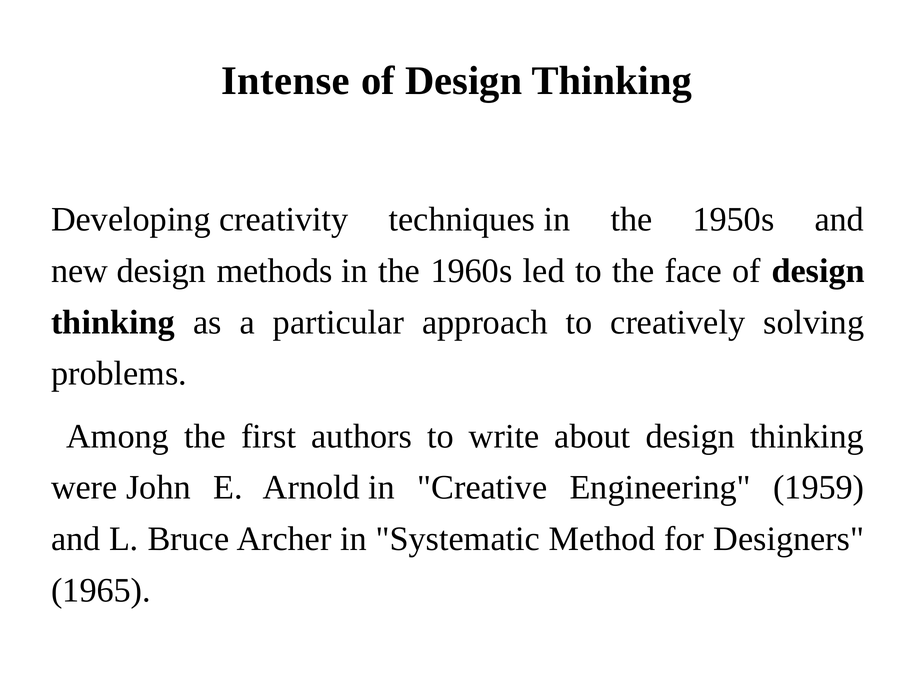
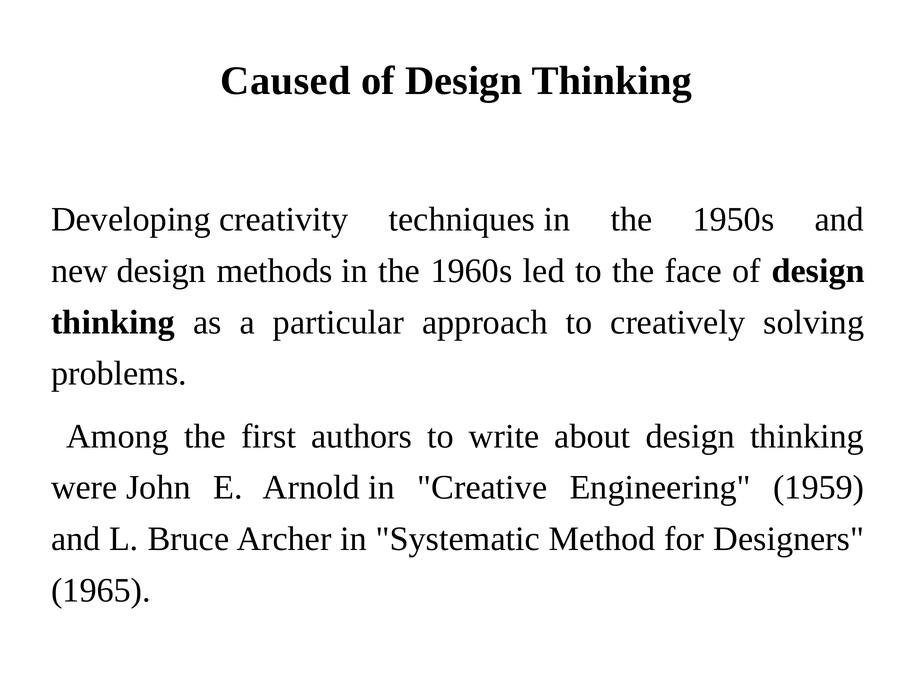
Intense: Intense -> Caused
